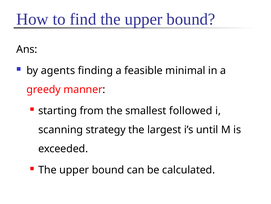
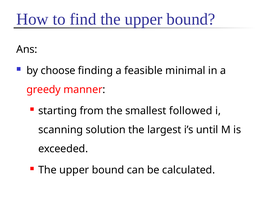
agents: agents -> choose
strategy: strategy -> solution
